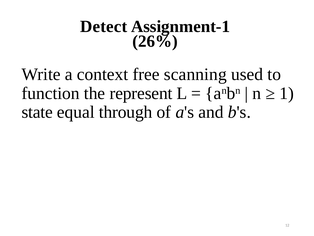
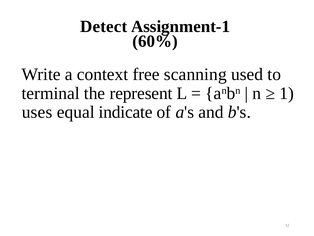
26%: 26% -> 60%
function: function -> terminal
state: state -> uses
through: through -> indicate
